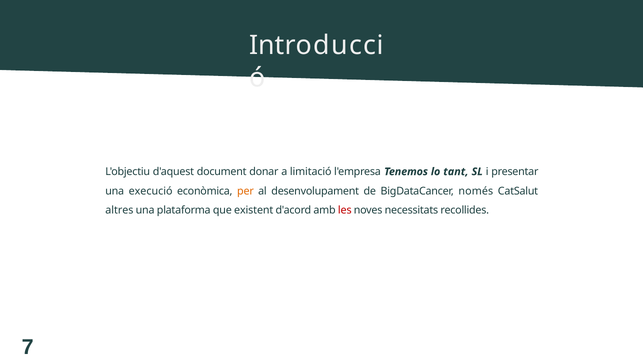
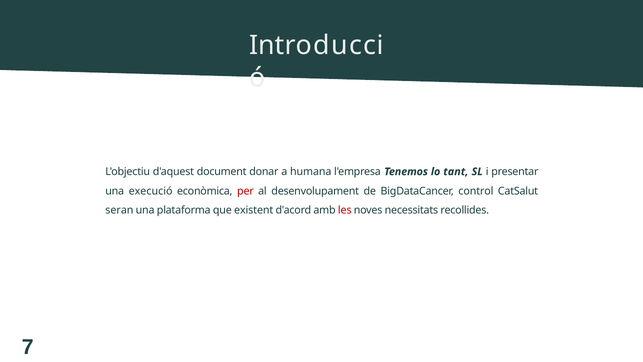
limitació: limitació -> humana
per colour: orange -> red
només: només -> control
altres: altres -> seran
